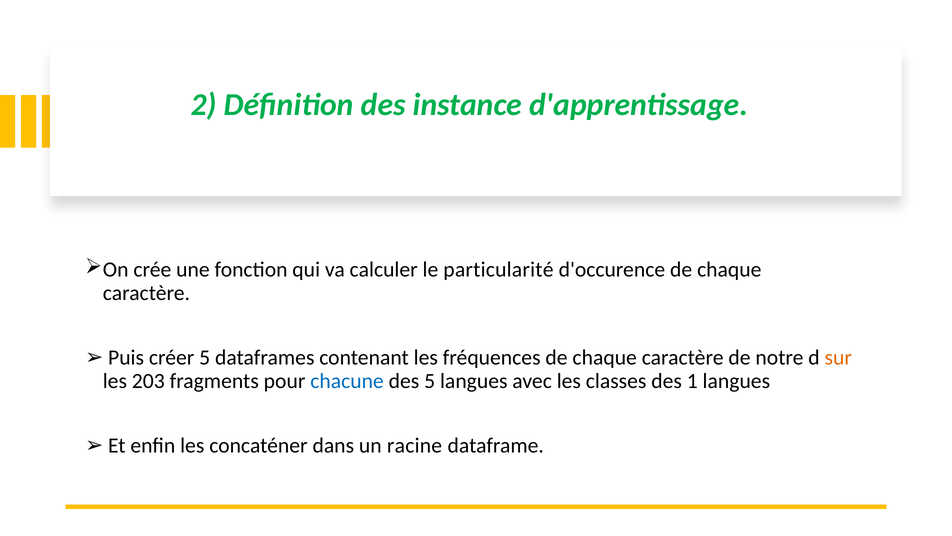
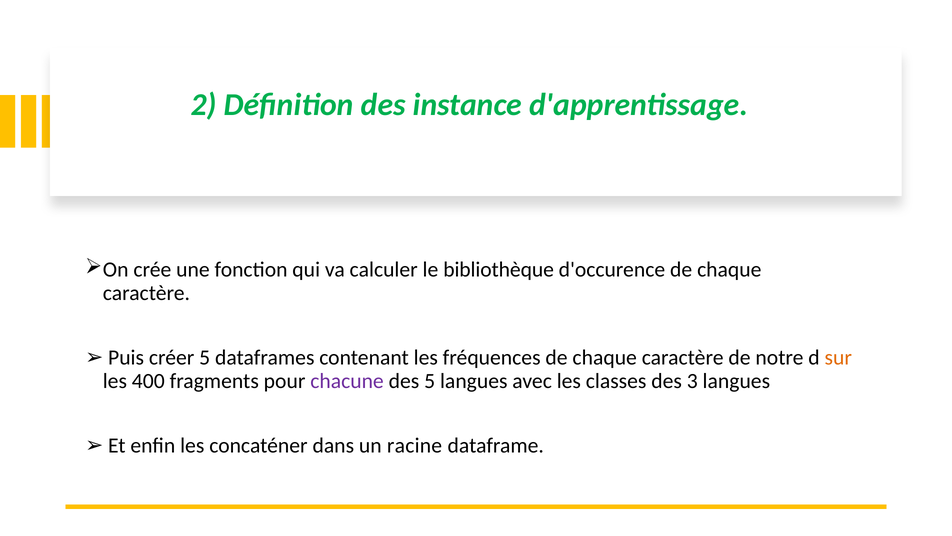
particularité: particularité -> bibliothèque
203: 203 -> 400
chacune colour: blue -> purple
1: 1 -> 3
